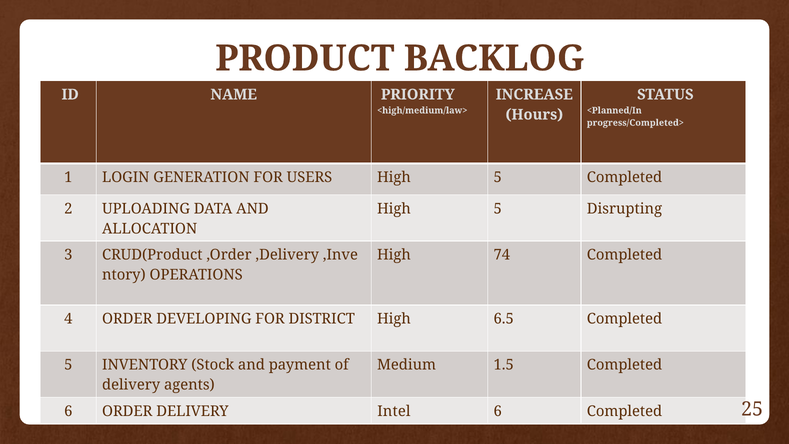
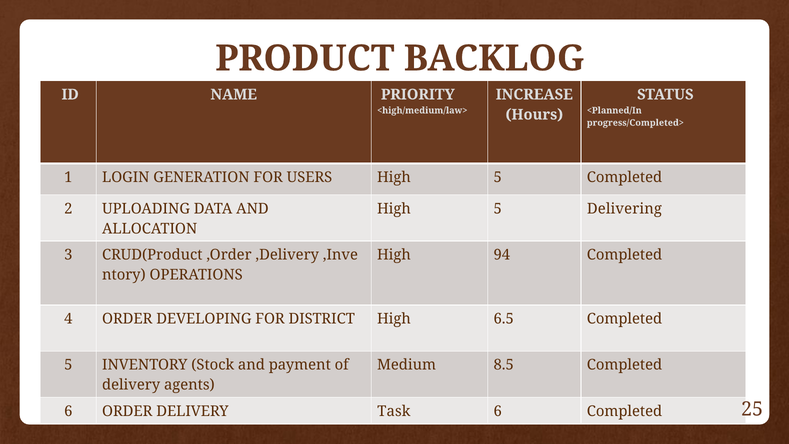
Disrupting: Disrupting -> Delivering
74: 74 -> 94
1.5: 1.5 -> 8.5
Intel: Intel -> Task
